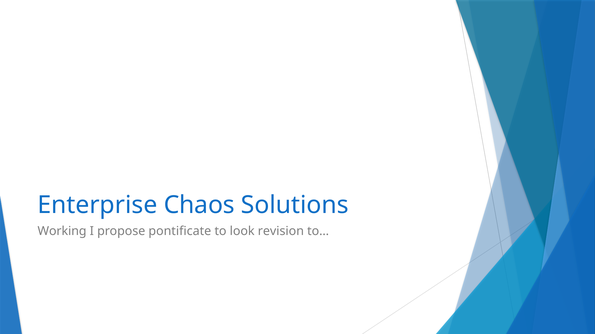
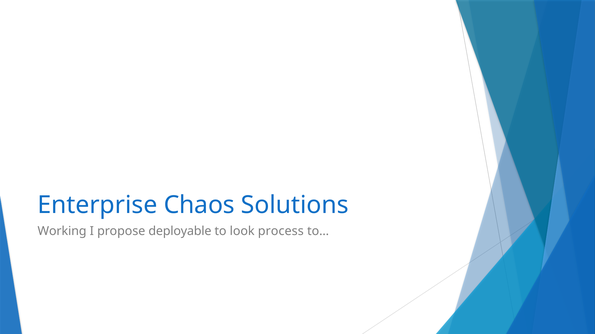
pontificate: pontificate -> deployable
revision: revision -> process
